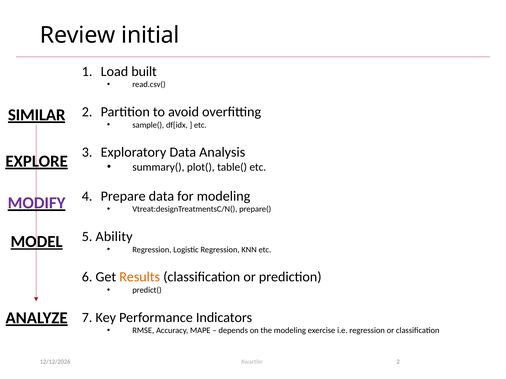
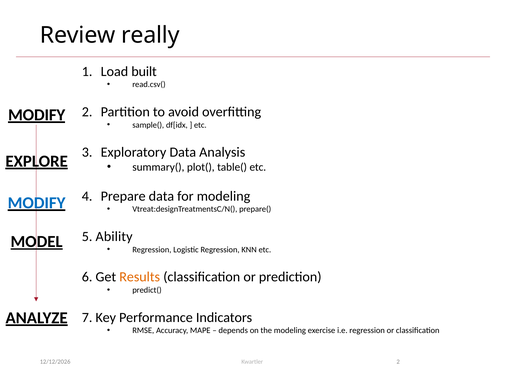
initial: initial -> really
SIMILAR at (37, 115): SIMILAR -> MODIFY
MODIFY at (37, 203) colour: purple -> blue
